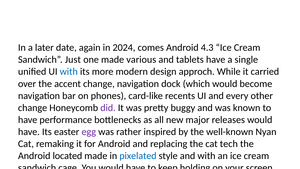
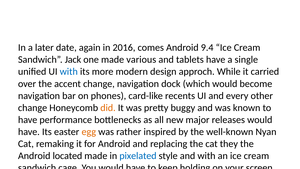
2024: 2024 -> 2016
4.3: 4.3 -> 9.4
Sandwich Just: Just -> Jack
did colour: purple -> orange
egg colour: purple -> orange
tech: tech -> they
